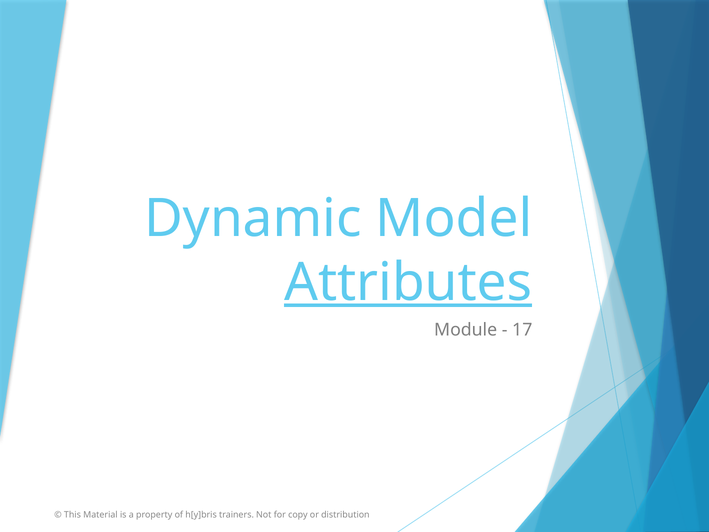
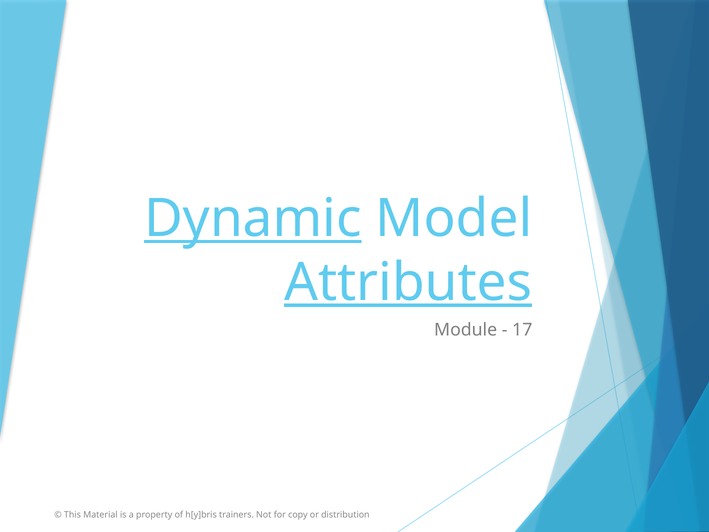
Dynamic underline: none -> present
